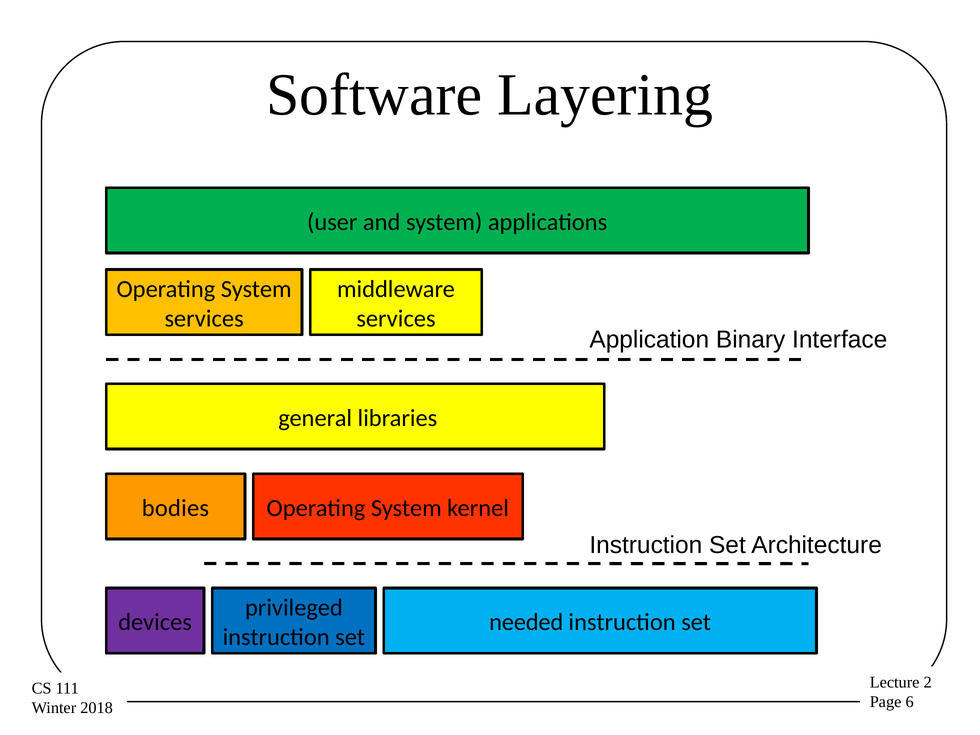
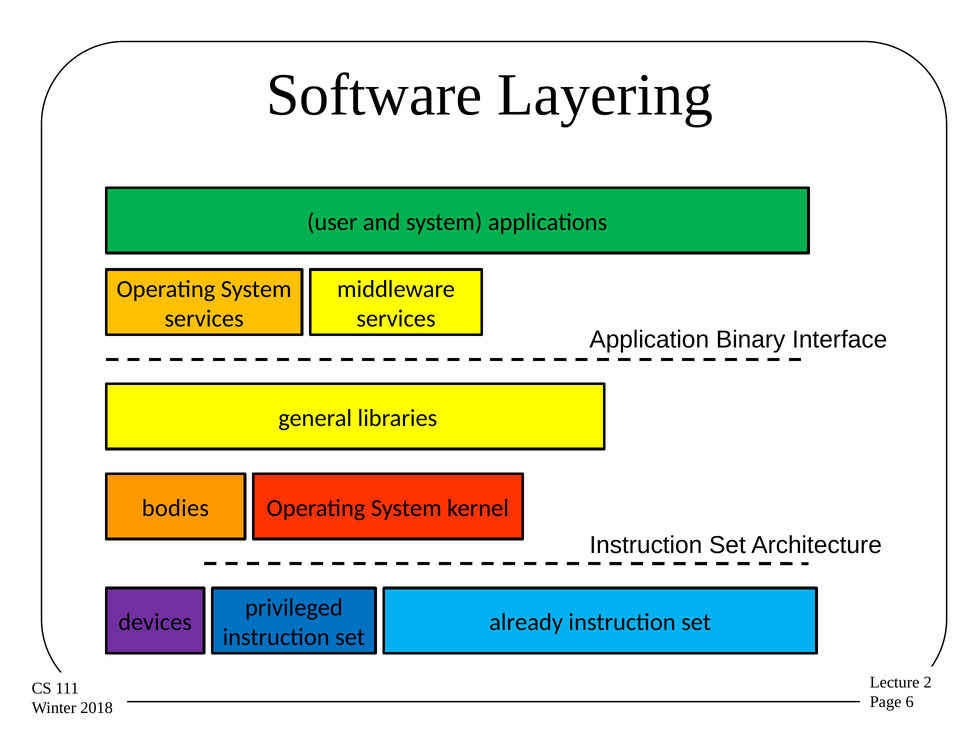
needed: needed -> already
